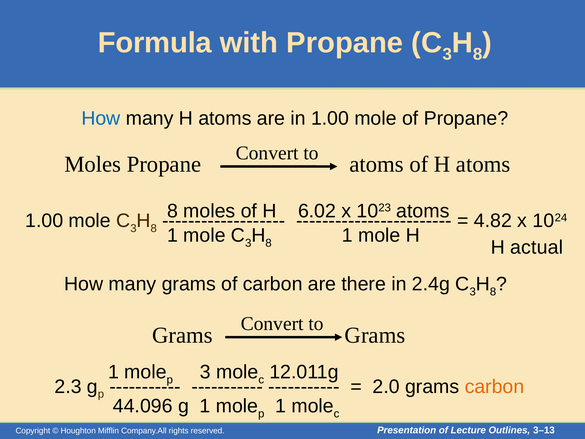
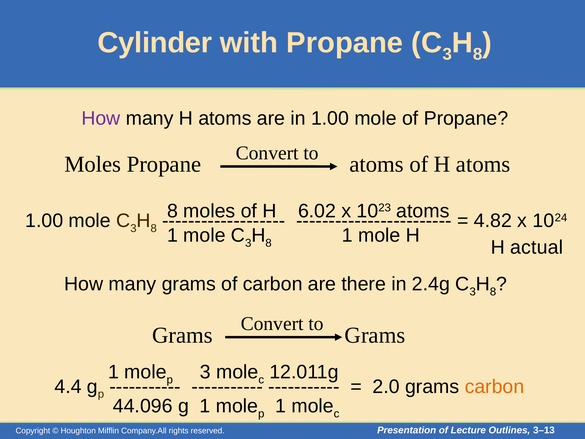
Formula: Formula -> Cylinder
How at (101, 118) colour: blue -> purple
2.3: 2.3 -> 4.4
